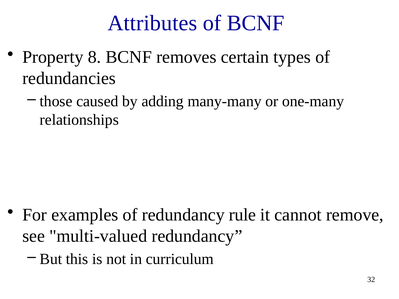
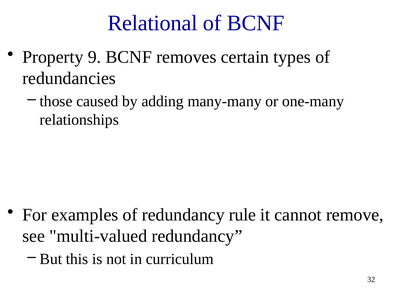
Attributes: Attributes -> Relational
8: 8 -> 9
